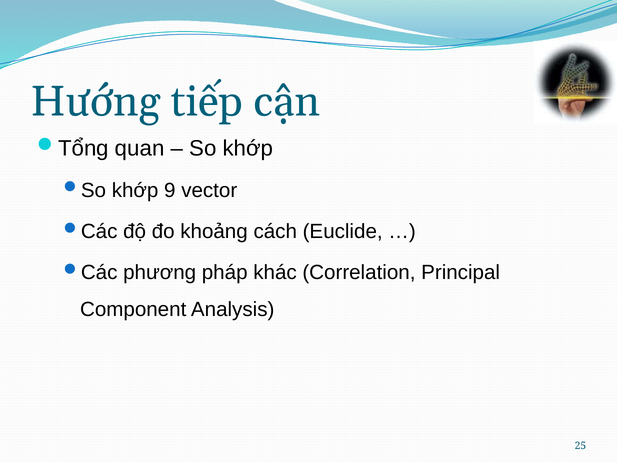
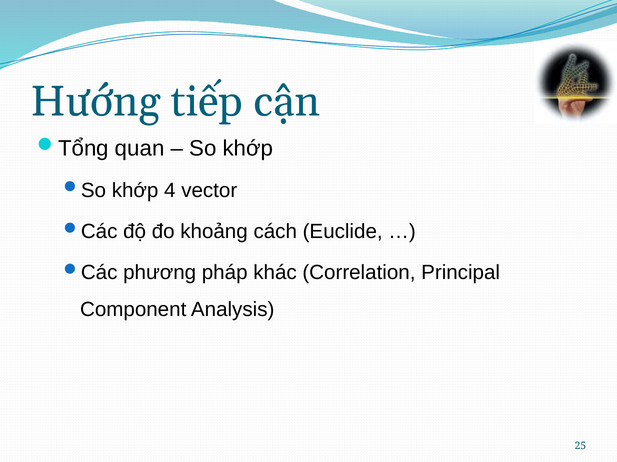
9: 9 -> 4
